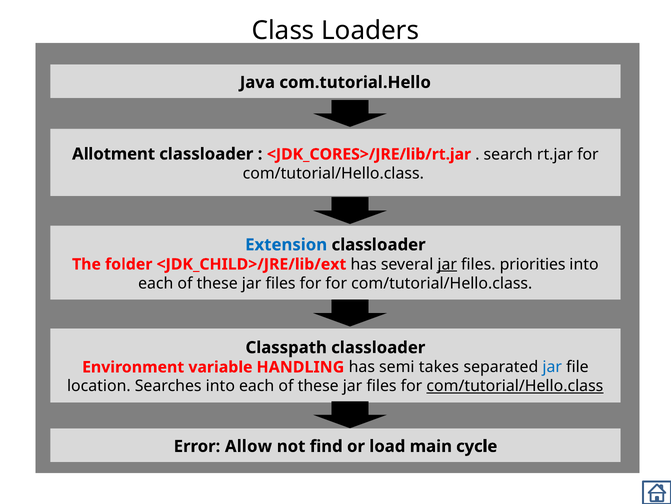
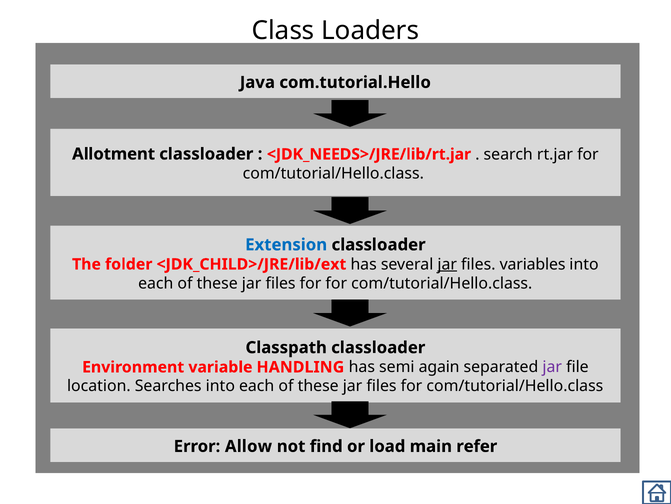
<JDK_CORES>/JRE/lib/rt.jar: <JDK_CORES>/JRE/lib/rt.jar -> <JDK_NEEDS>/JRE/lib/rt.jar
priorities: priorities -> variables
takes: takes -> again
jar at (552, 367) colour: blue -> purple
com/tutorial/Hello.class at (515, 386) underline: present -> none
cycle: cycle -> refer
